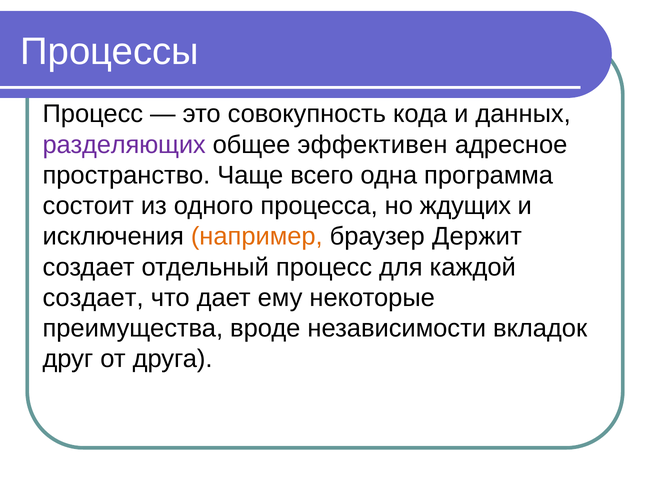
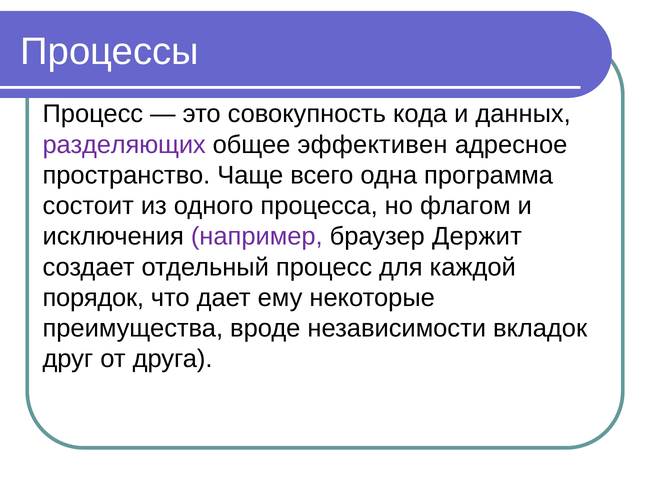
ждущих: ждущих -> флагом
например colour: orange -> purple
создает at (93, 298): создает -> порядок
